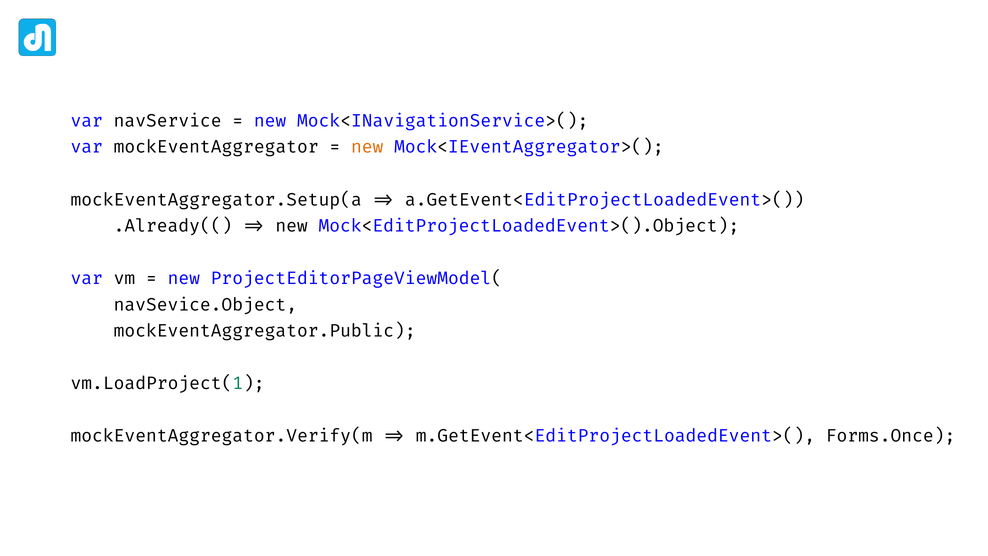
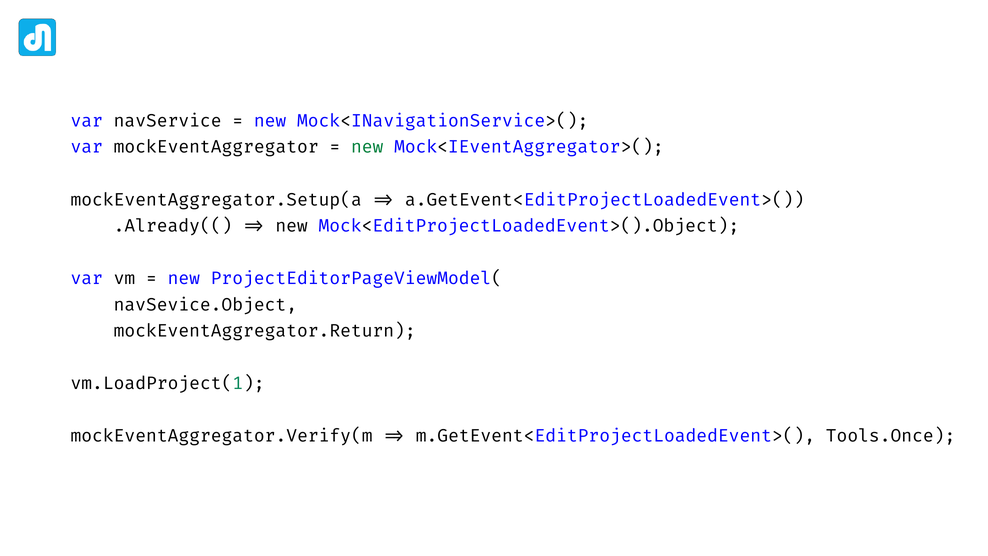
new at (367, 147) colour: orange -> green
mockEventAggregator.Public: mockEventAggregator.Public -> mockEventAggregator.Return
Forms.Once: Forms.Once -> Tools.Once
